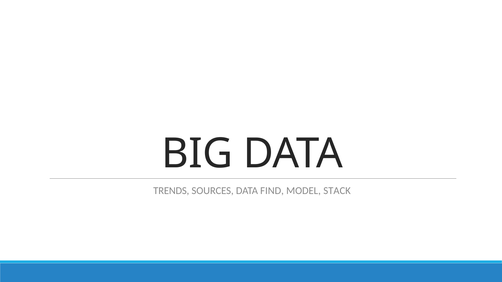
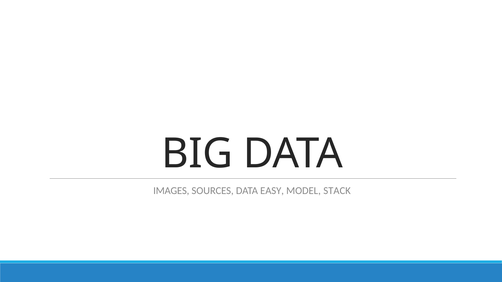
TRENDS: TRENDS -> IMAGES
FIND: FIND -> EASY
